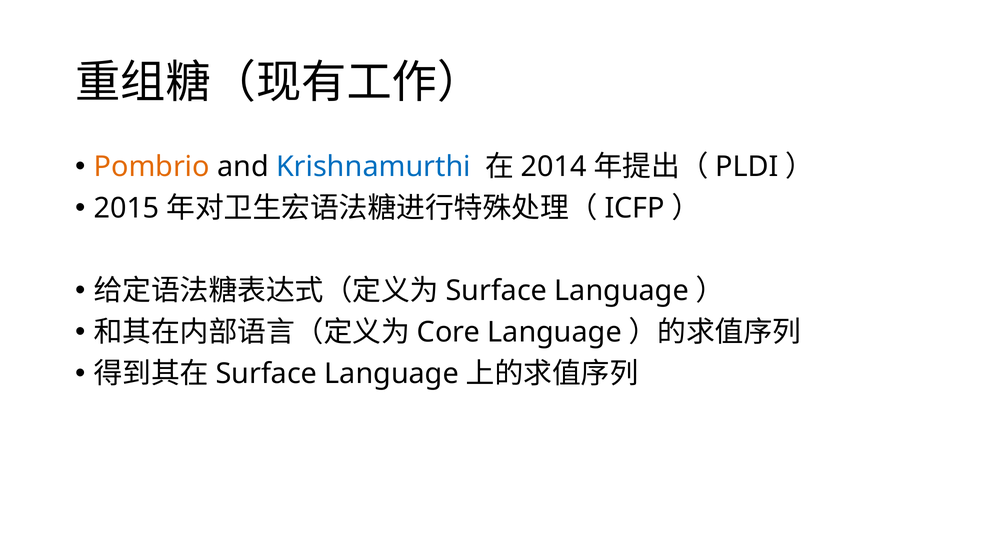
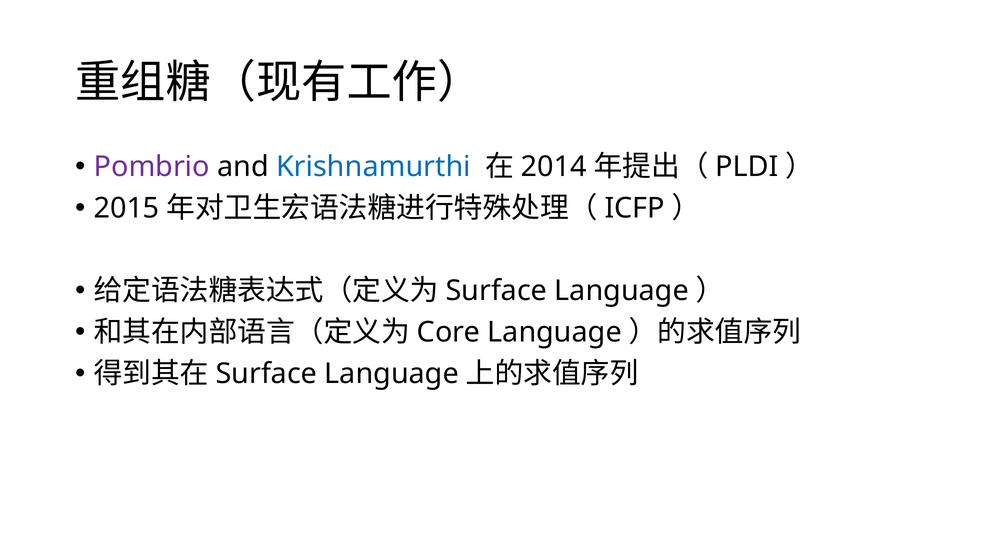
Pombrio colour: orange -> purple
